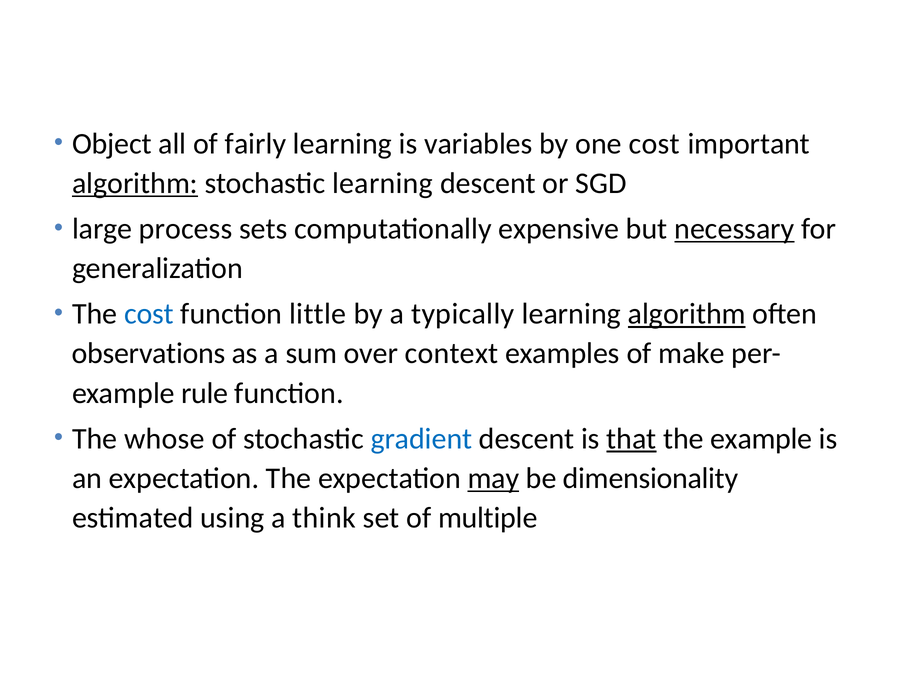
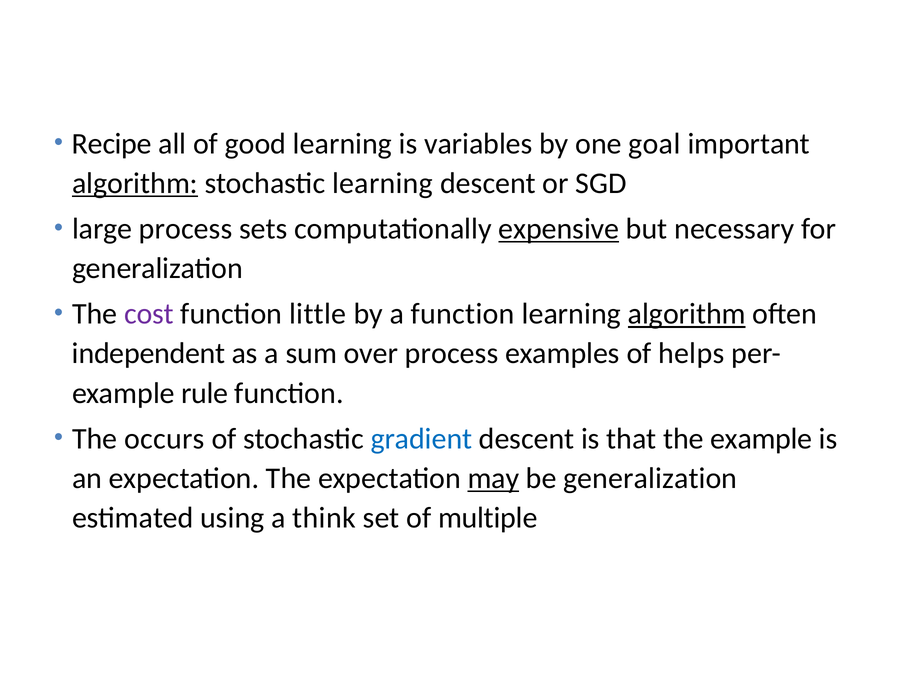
Object: Object -> Recipe
fairly: fairly -> good
one cost: cost -> goal
expensive underline: none -> present
necessary underline: present -> none
cost at (149, 314) colour: blue -> purple
a typically: typically -> function
observations: observations -> independent
over context: context -> process
make: make -> helps
whose: whose -> occurs
that underline: present -> none
be dimensionality: dimensionality -> generalization
